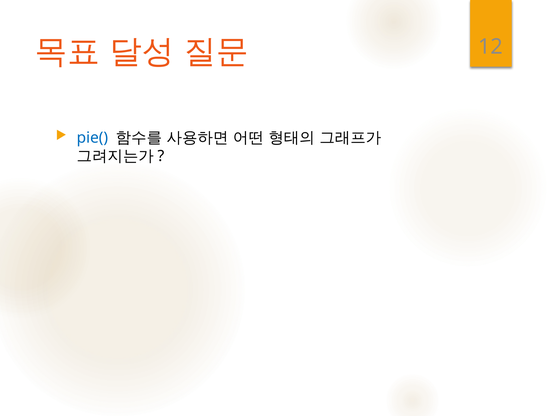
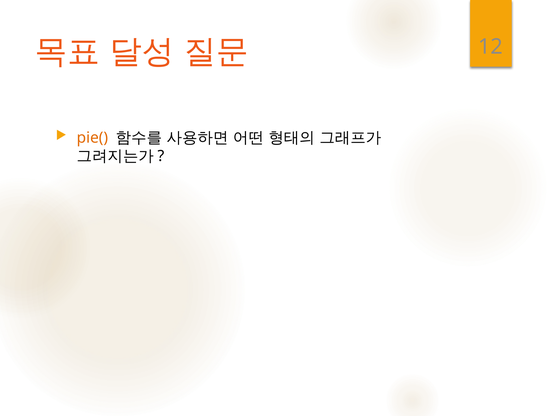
pie( colour: blue -> orange
